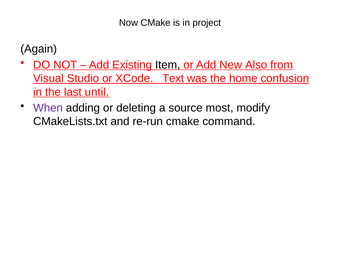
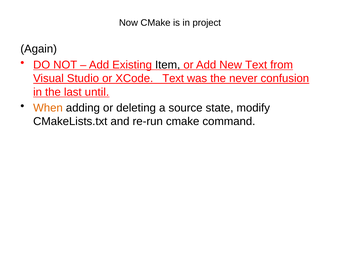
New Also: Also -> Text
home: home -> never
When colour: purple -> orange
most: most -> state
